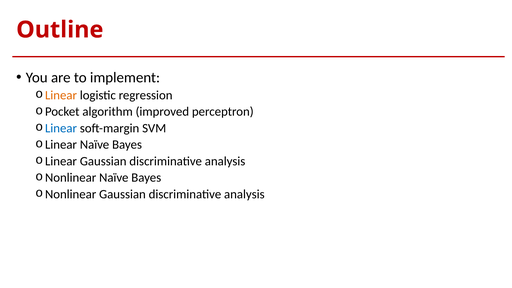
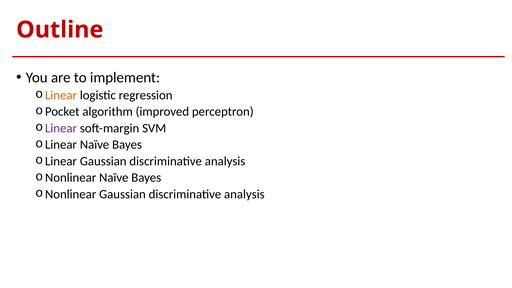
Linear at (61, 128) colour: blue -> purple
